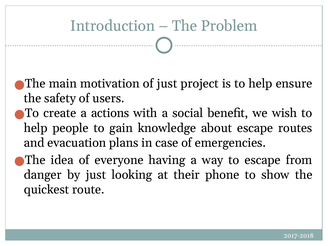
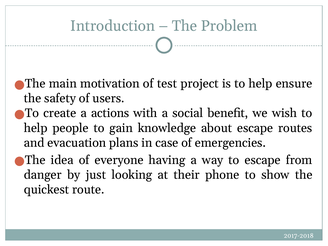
of just: just -> test
